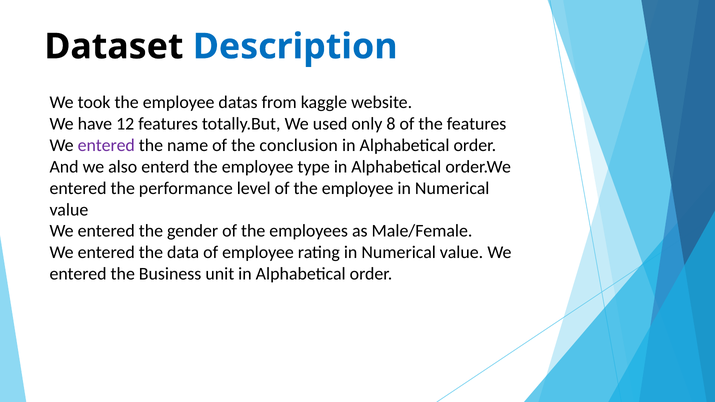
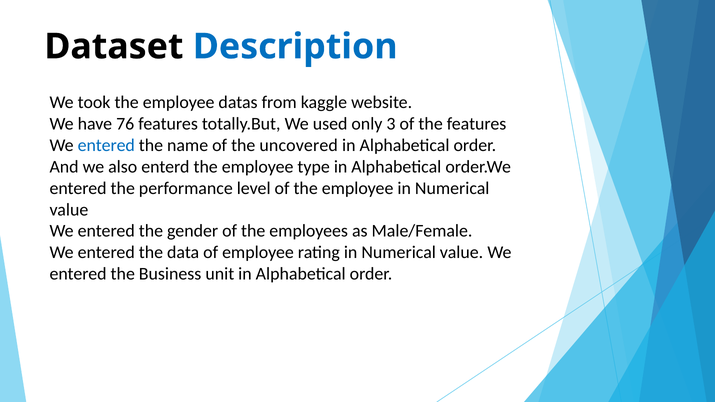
12: 12 -> 76
8: 8 -> 3
entered at (106, 145) colour: purple -> blue
conclusion: conclusion -> uncovered
